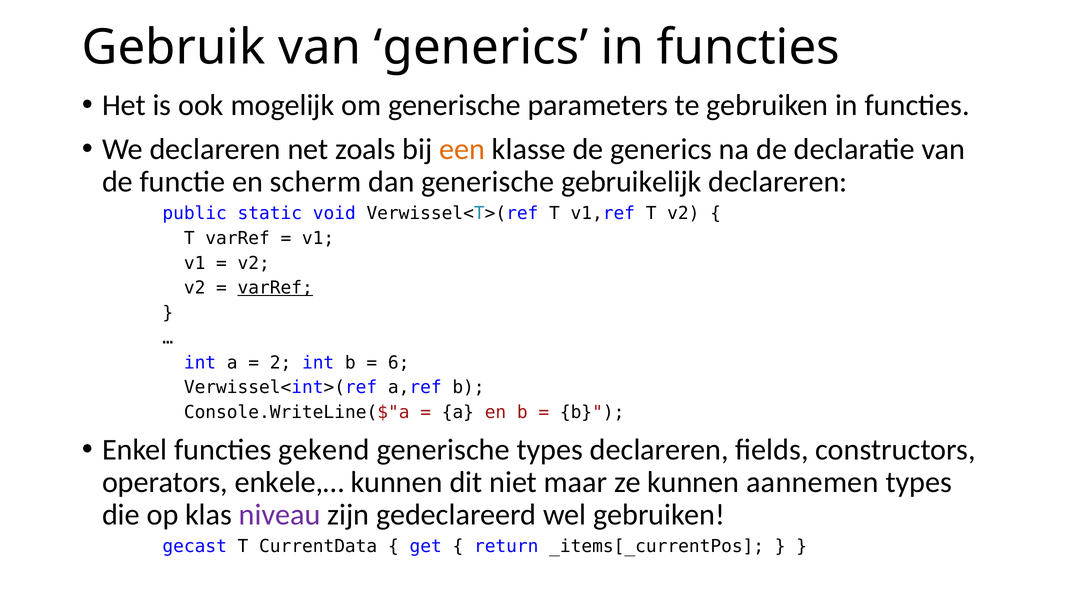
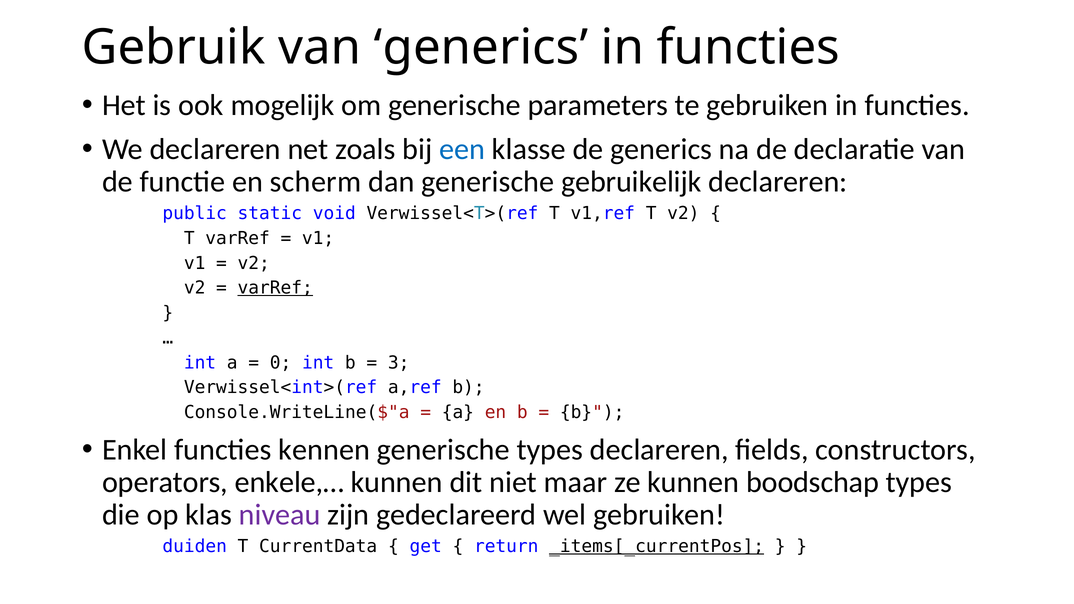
een colour: orange -> blue
2: 2 -> 0
6: 6 -> 3
gekend: gekend -> kennen
aannemen: aannemen -> boodschap
gecast: gecast -> duiden
_items[_currentPos underline: none -> present
